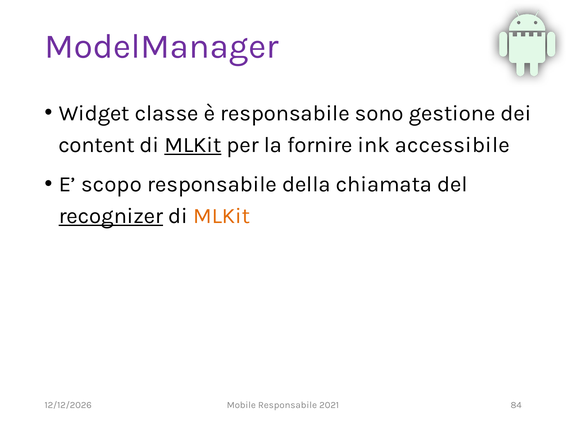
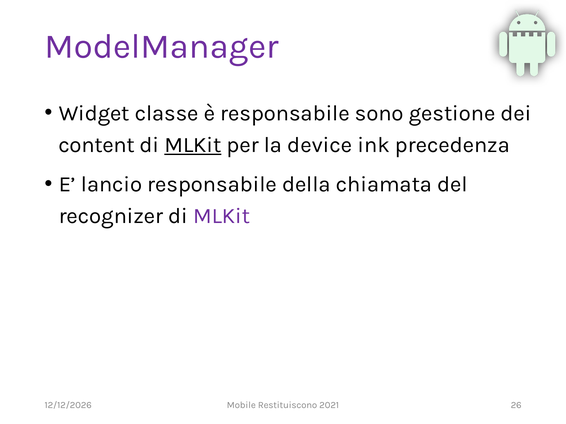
fornire: fornire -> device
accessibile: accessibile -> precedenza
scopo: scopo -> lancio
recognizer underline: present -> none
MLKit at (222, 216) colour: orange -> purple
Mobile Responsabile: Responsabile -> Restituiscono
84: 84 -> 26
